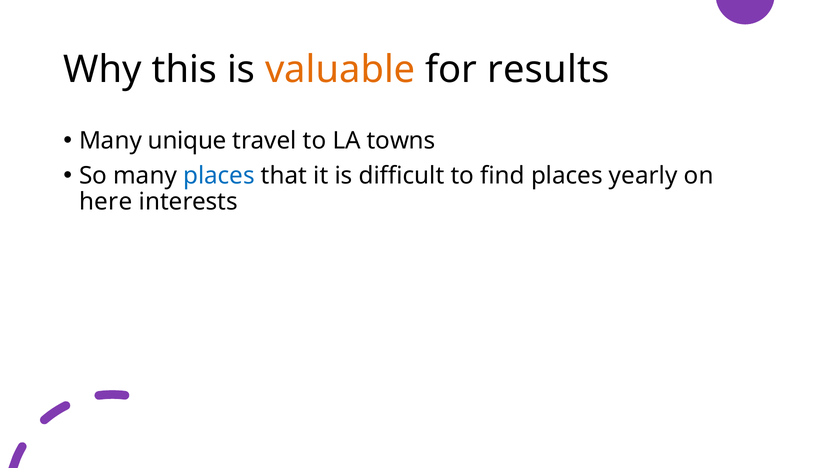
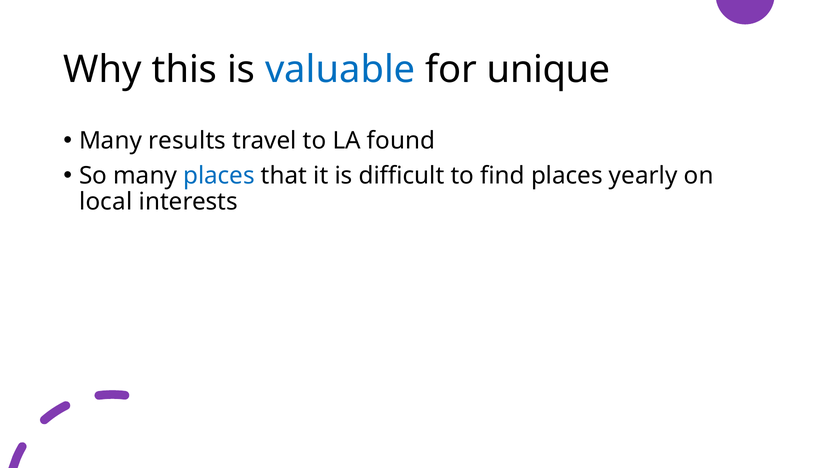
valuable colour: orange -> blue
results: results -> unique
unique: unique -> results
towns: towns -> found
here: here -> local
